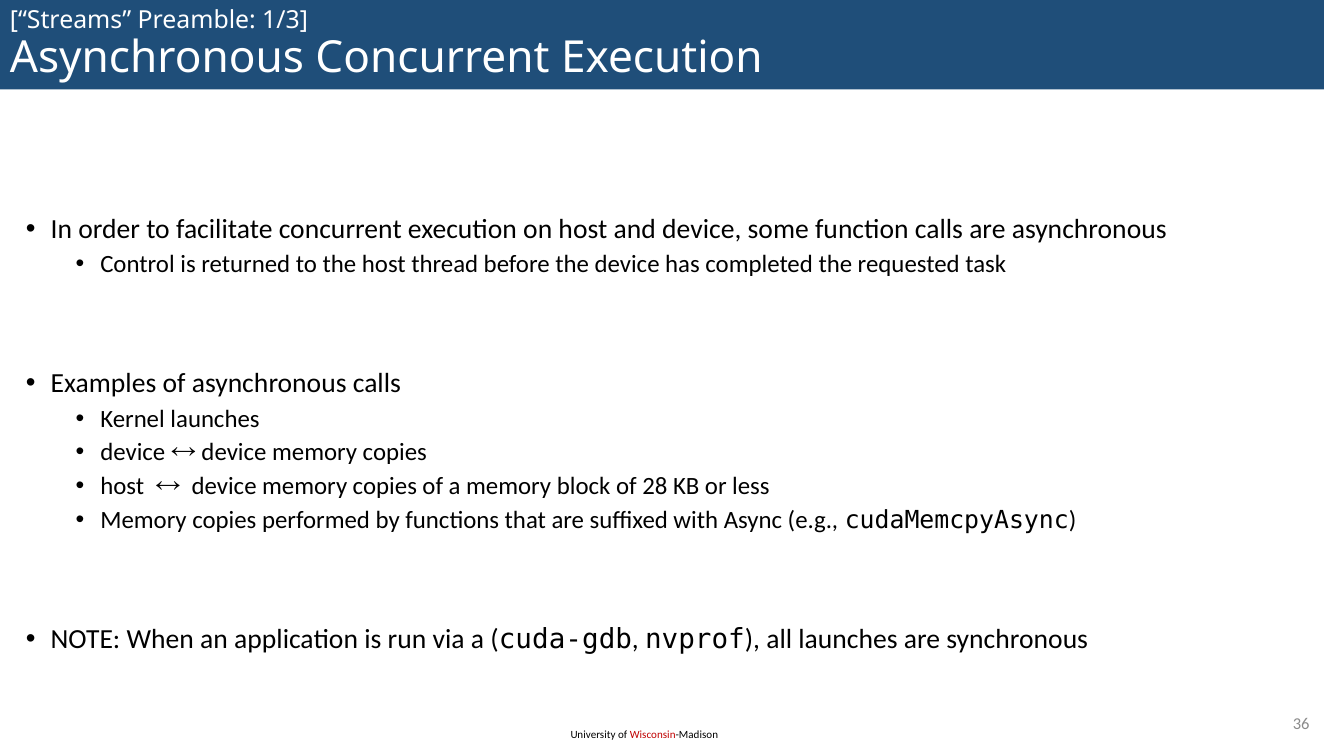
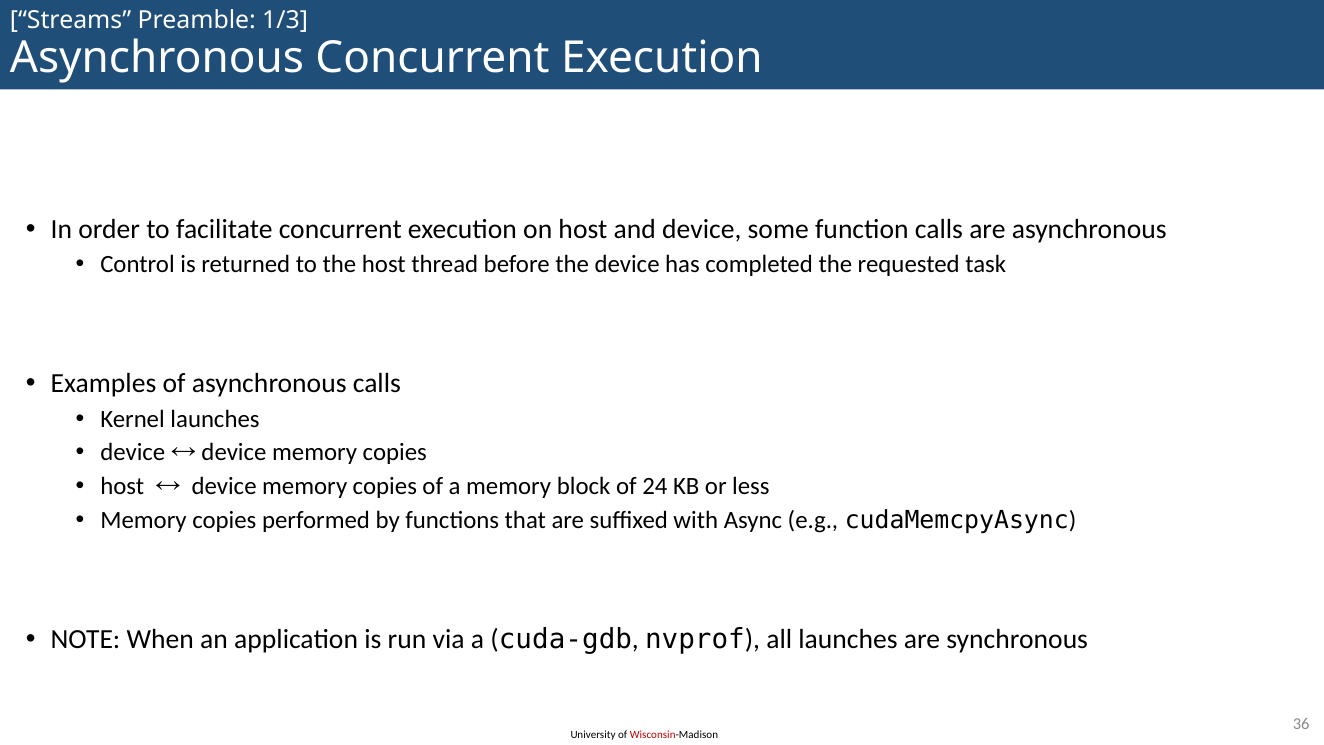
28: 28 -> 24
